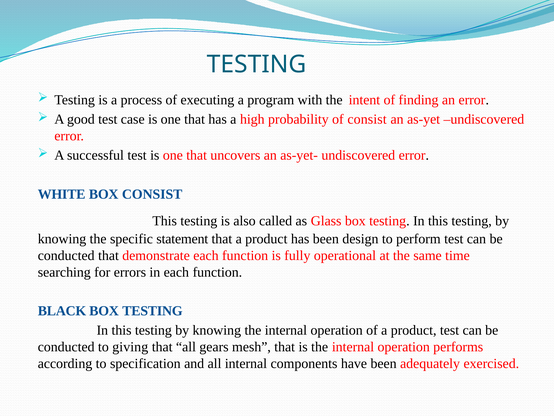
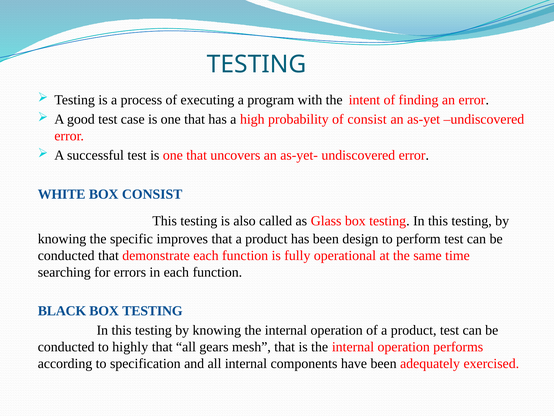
statement: statement -> improves
giving: giving -> highly
